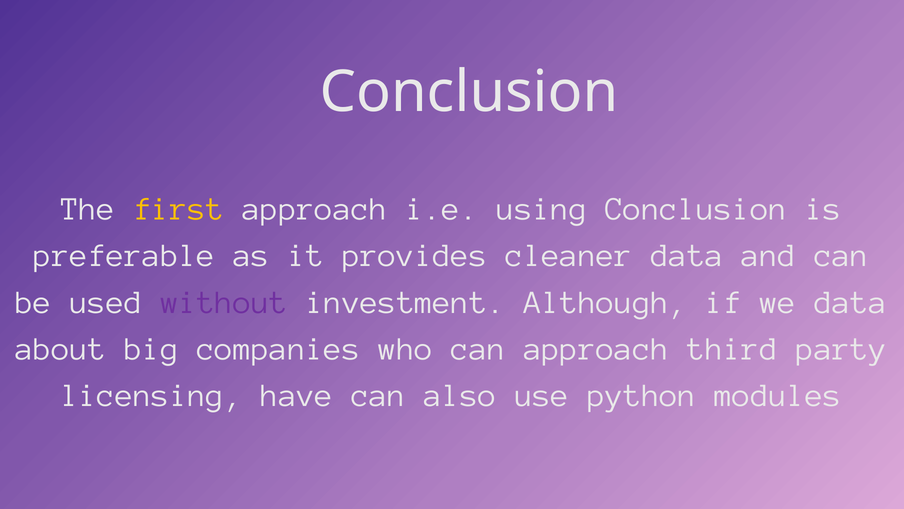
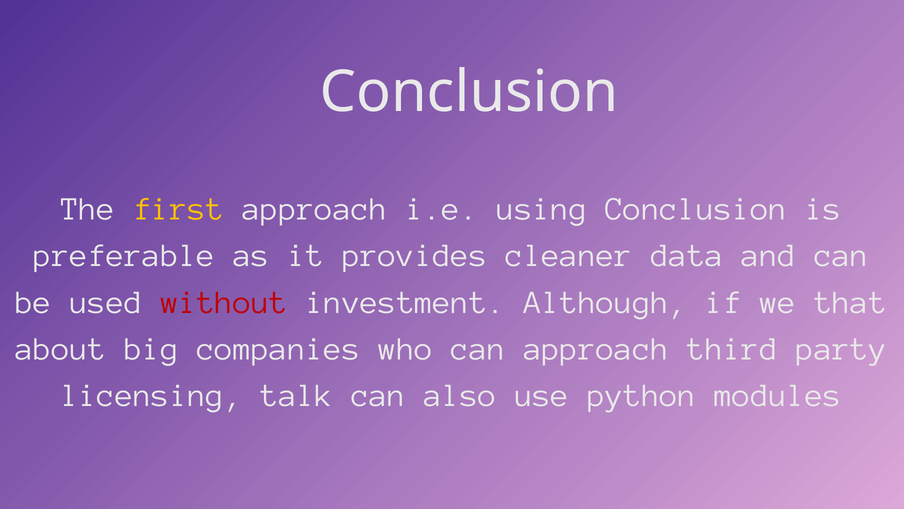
without colour: purple -> red
we data: data -> that
have: have -> talk
